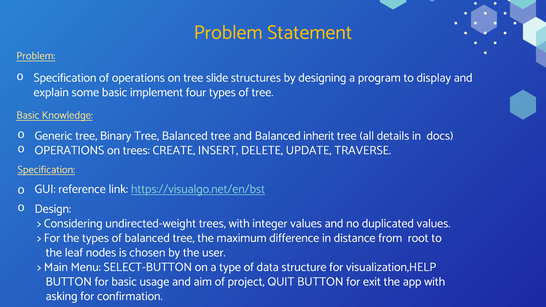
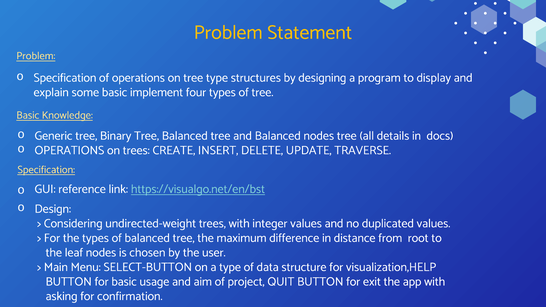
tree slide: slide -> type
Balanced inherit: inherit -> nodes
